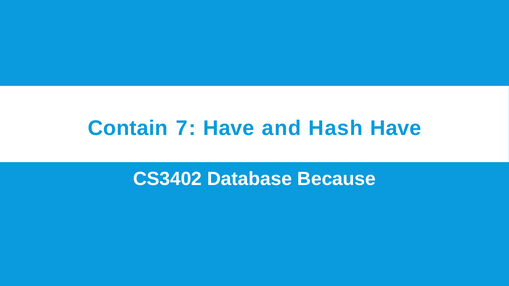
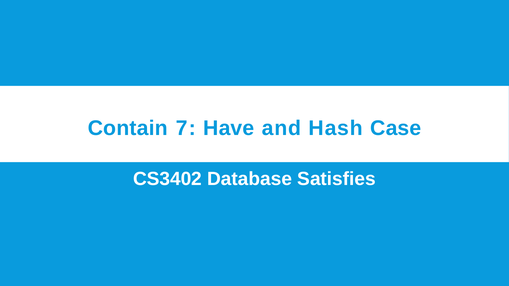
Hash Have: Have -> Case
Because: Because -> Satisfies
